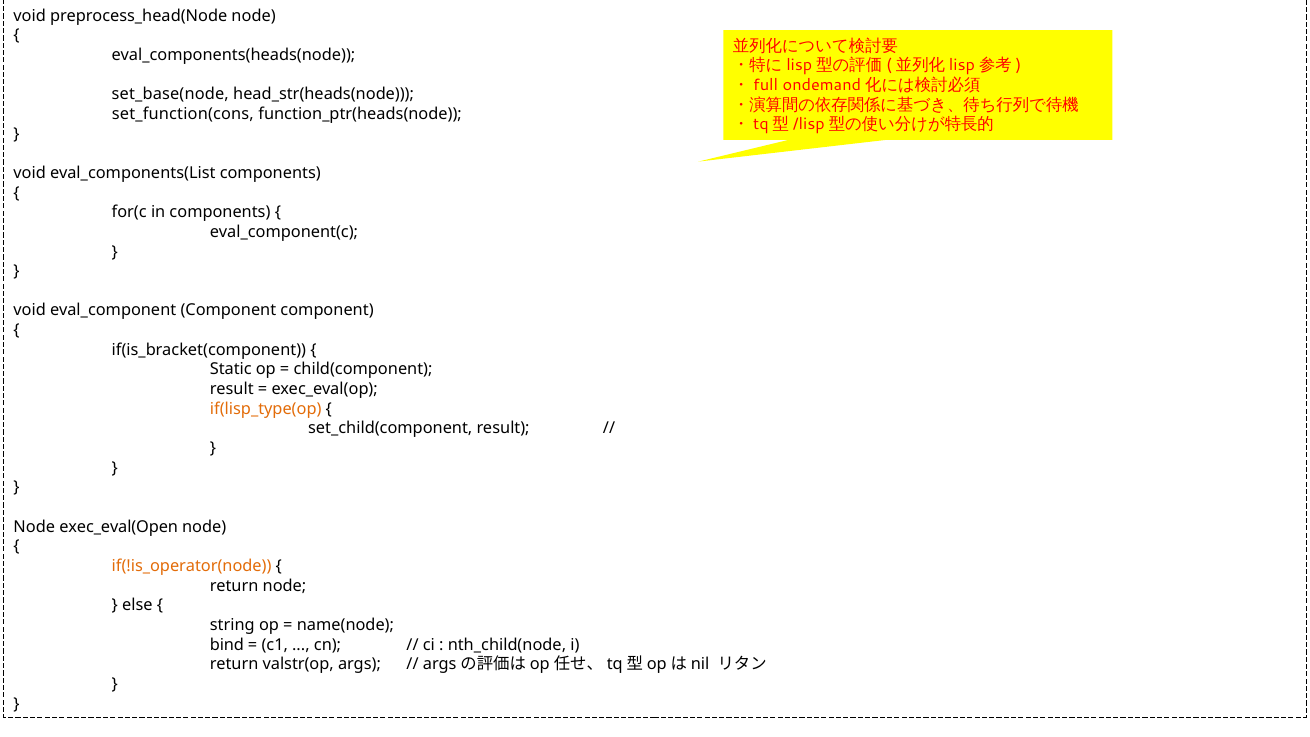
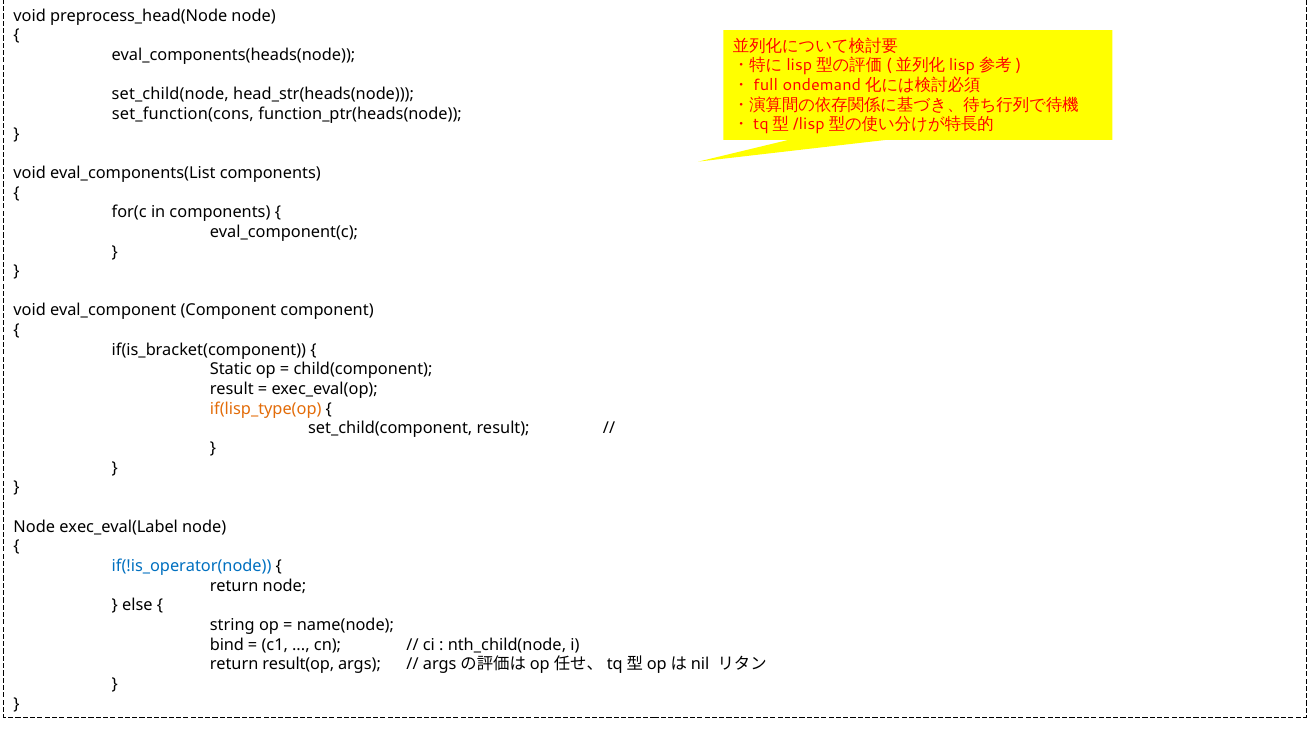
set_base(node: set_base(node -> set_child(node
exec_eval(Open: exec_eval(Open -> exec_eval(Label
if(!is_operator(node colour: orange -> blue
valstr(op: valstr(op -> result(op
